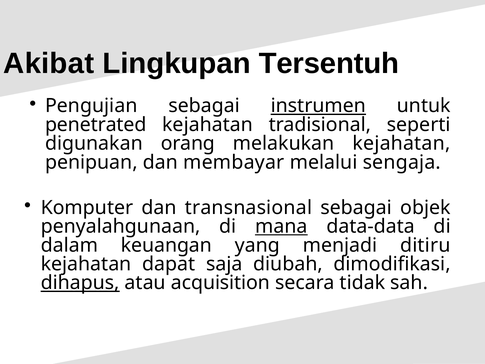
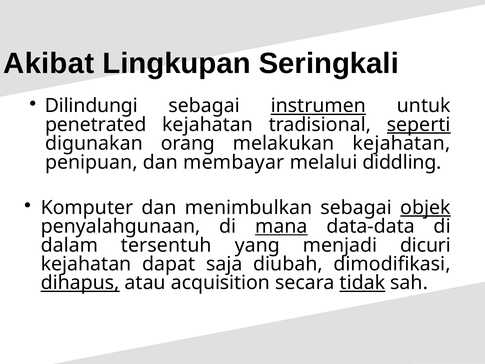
Tersentuh: Tersentuh -> Seringkali
Pengujian: Pengujian -> Dilindungi
seperti underline: none -> present
sengaja: sengaja -> diddling
transnasional: transnasional -> menimbulkan
objek underline: none -> present
keuangan: keuangan -> tersentuh
ditiru: ditiru -> dicuri
tidak underline: none -> present
